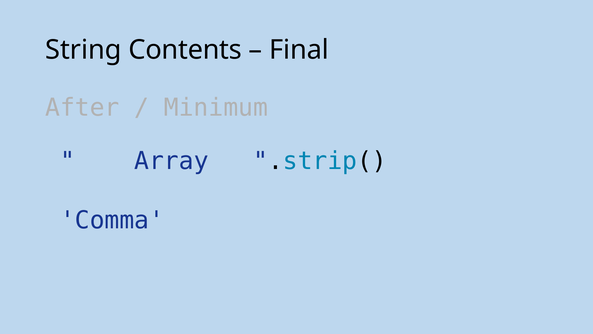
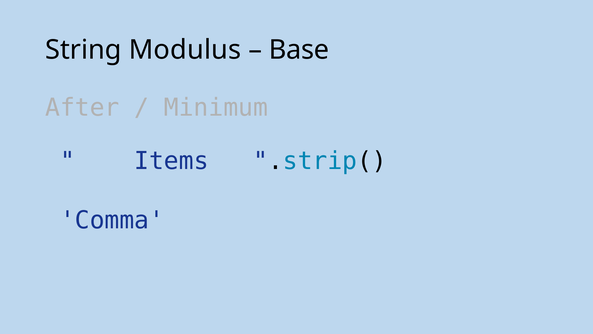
Contents: Contents -> Modulus
Final: Final -> Base
Array: Array -> Items
